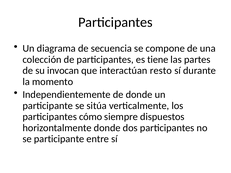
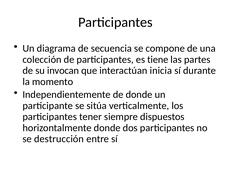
resto: resto -> inicia
cómo: cómo -> tener
se participante: participante -> destrucción
